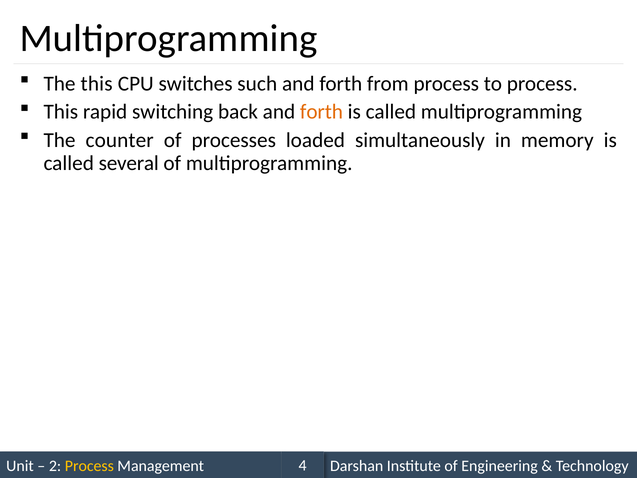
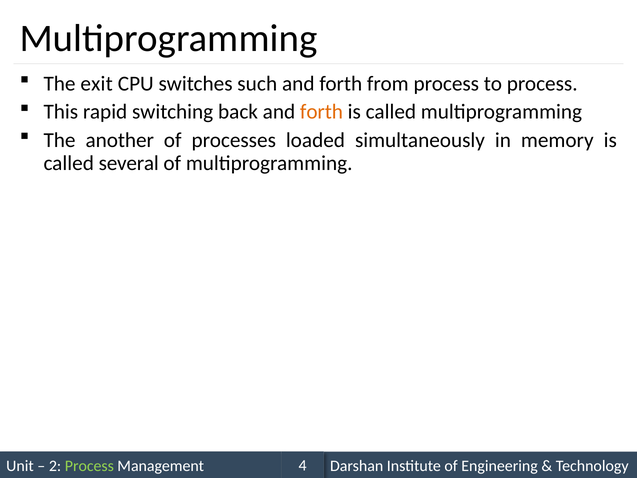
The this: this -> exit
counter: counter -> another
Process at (89, 466) colour: yellow -> light green
